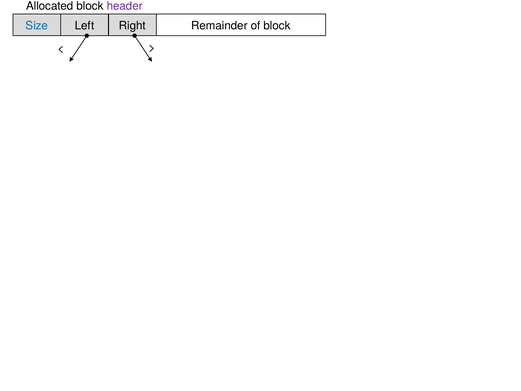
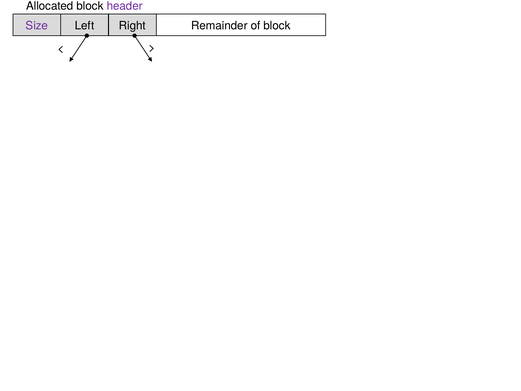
Size colour: blue -> purple
